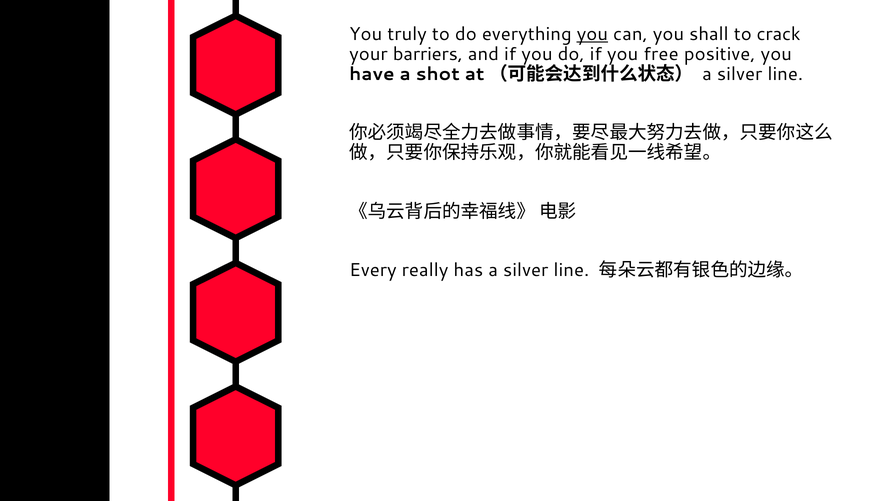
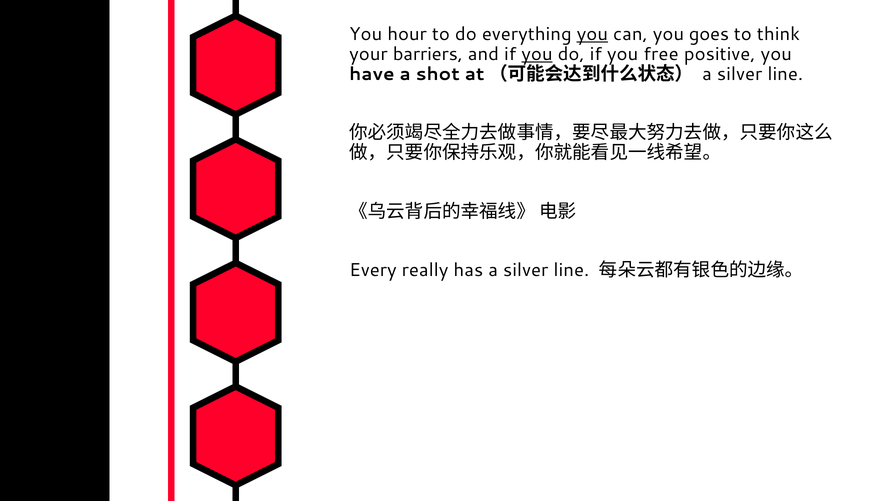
truly: truly -> hour
shall: shall -> goes
crack: crack -> think
you at (537, 54) underline: none -> present
